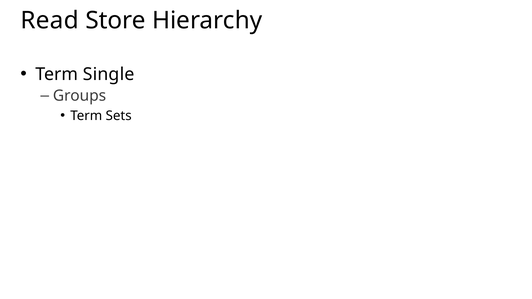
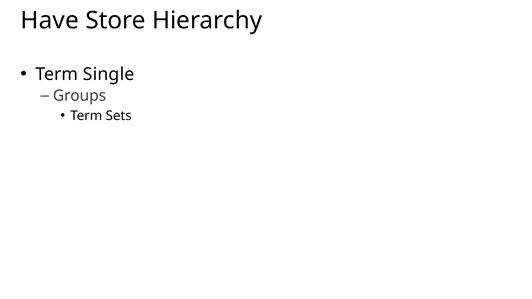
Read: Read -> Have
